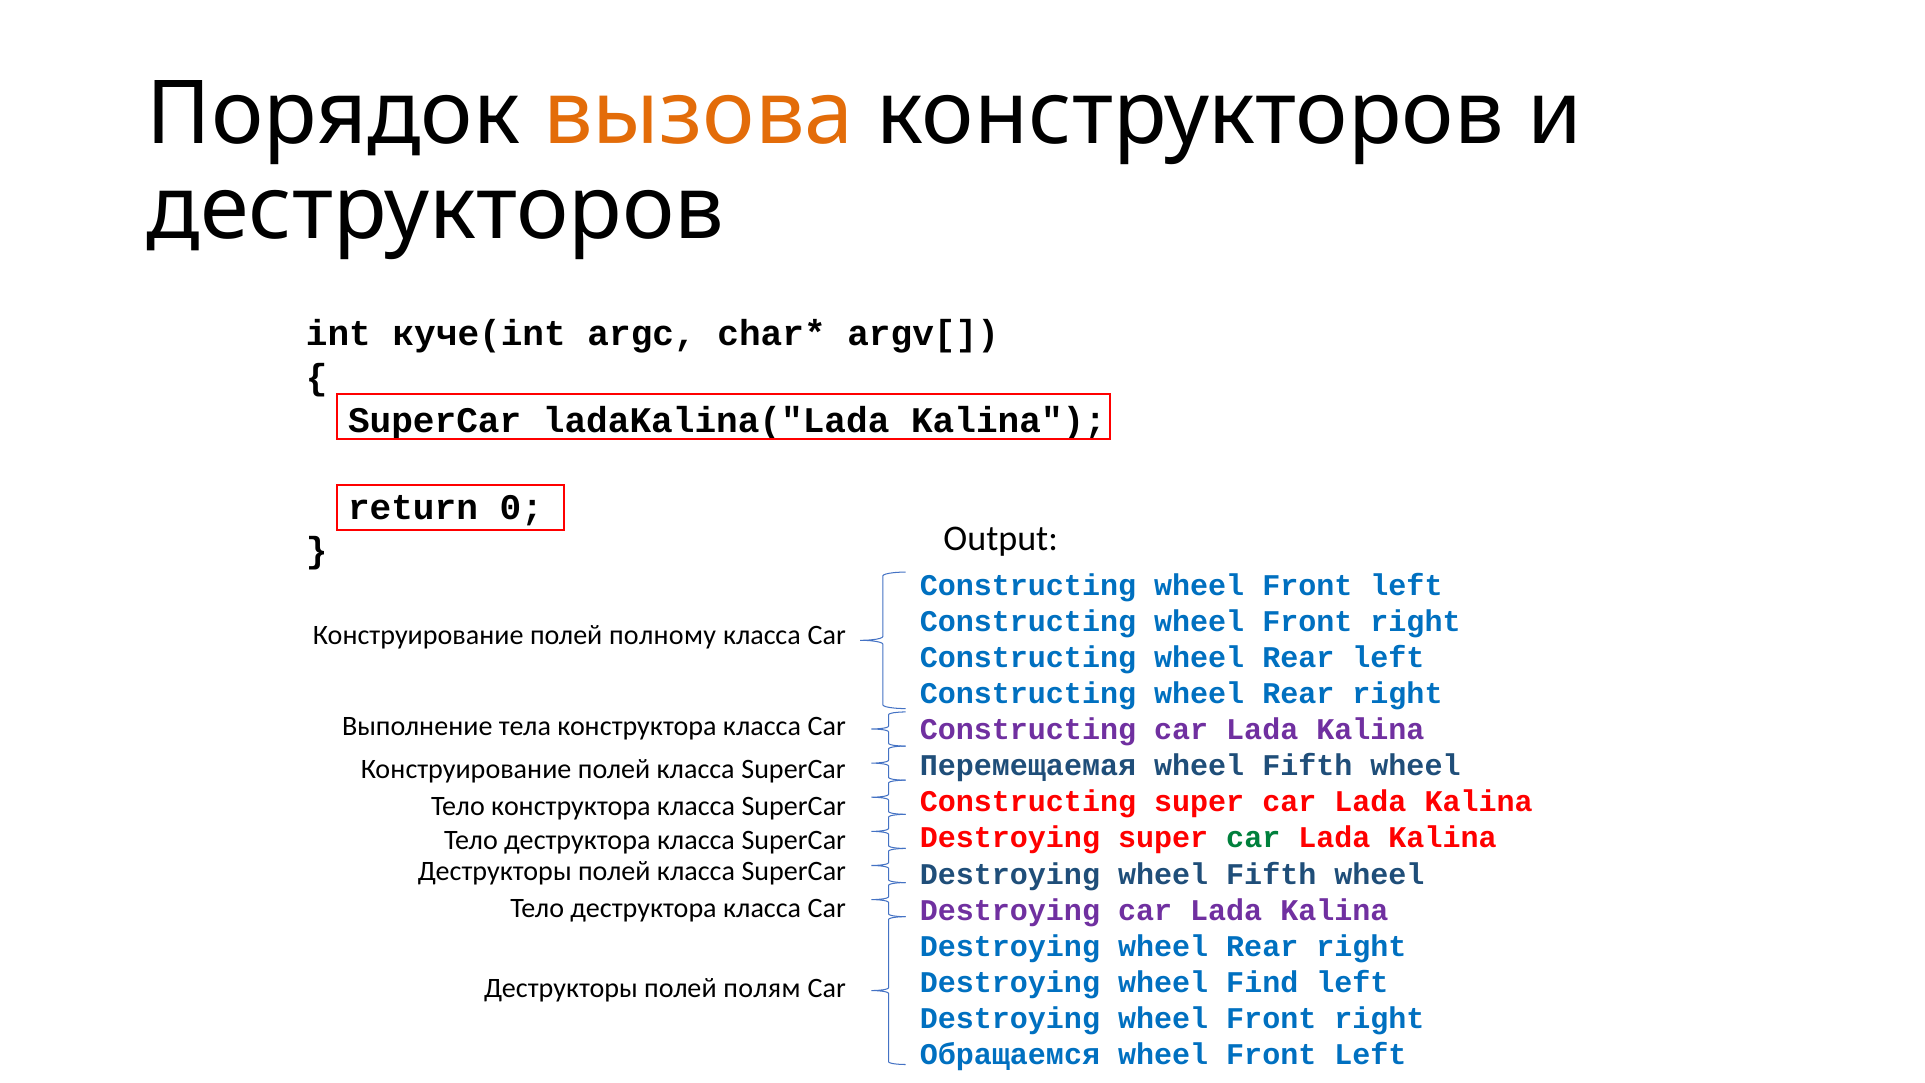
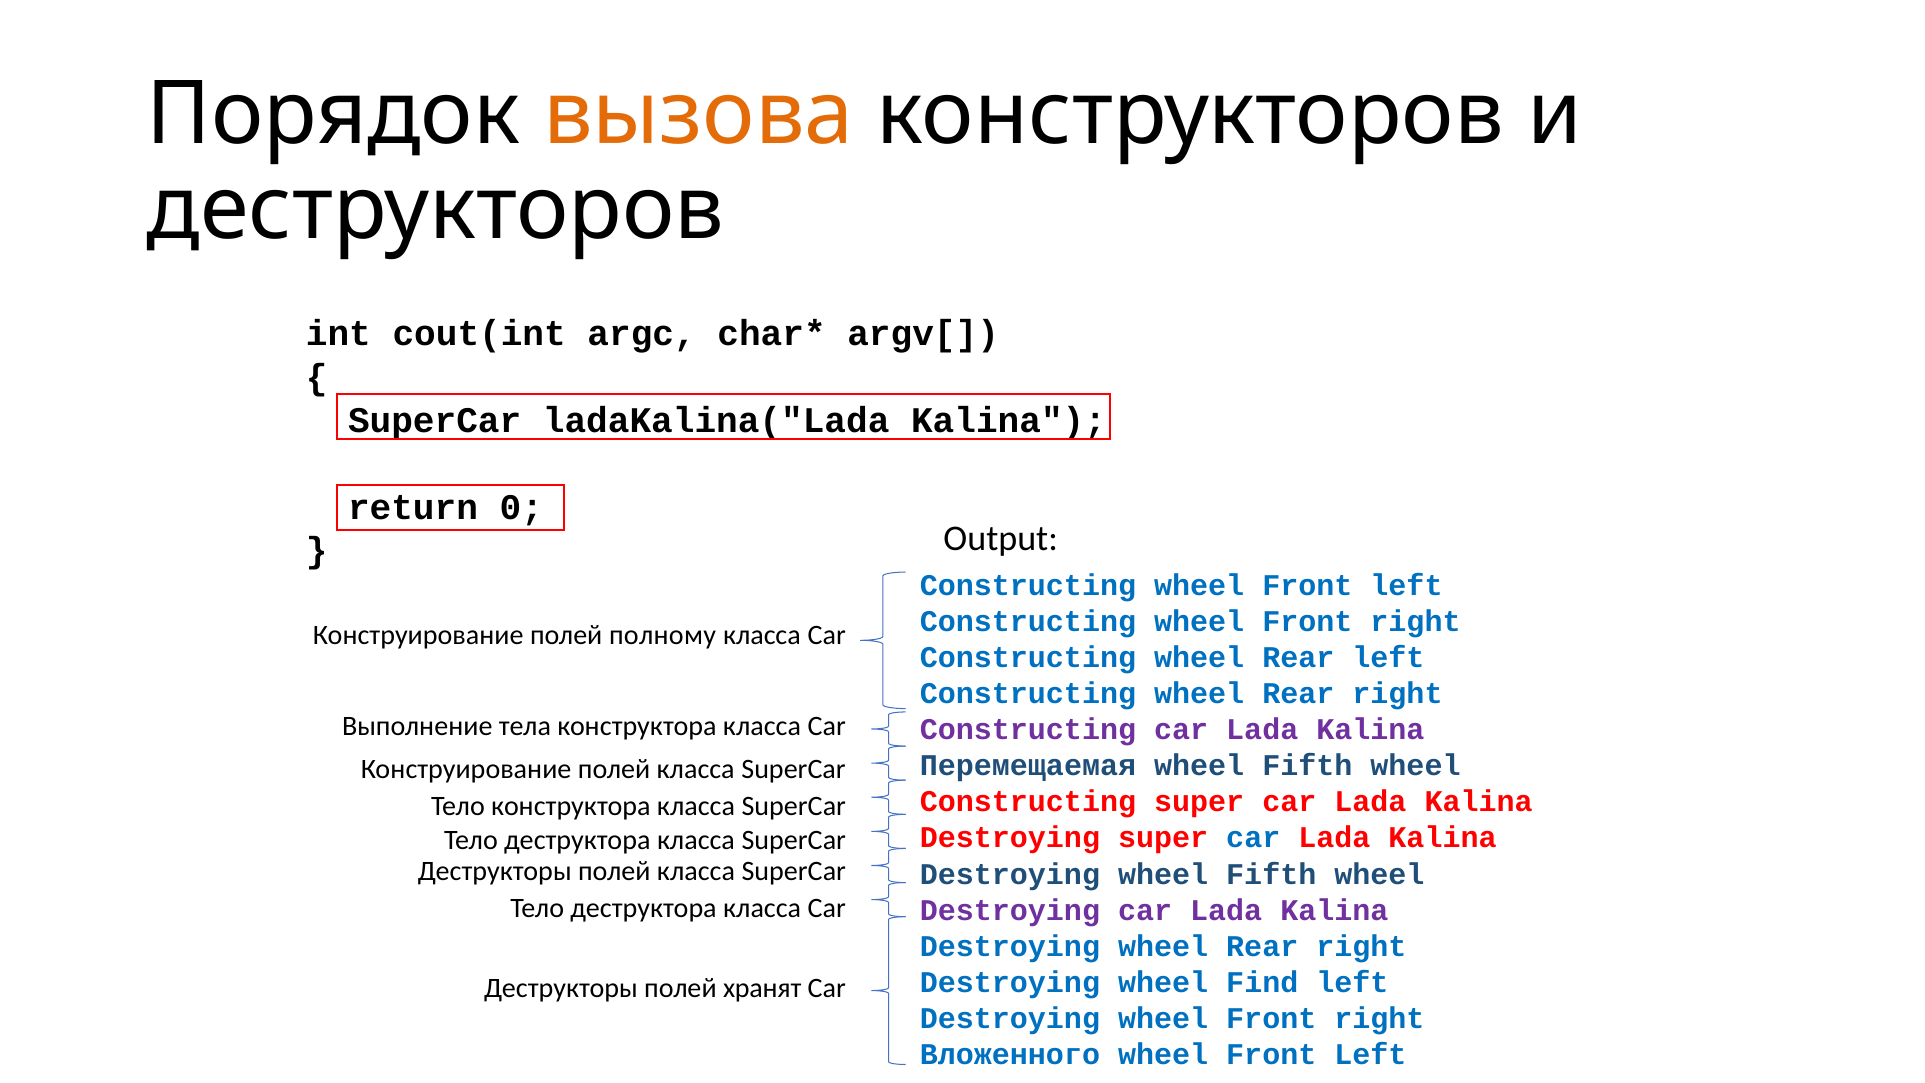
куче(int: куче(int -> cout(int
car at (1253, 838) colour: green -> blue
полям: полям -> хранят
Обращаемся: Обращаемся -> Вложенного
